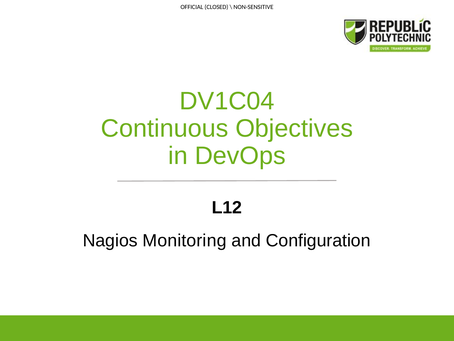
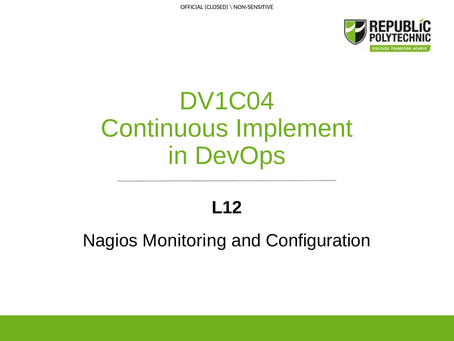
Objectives: Objectives -> Implement
